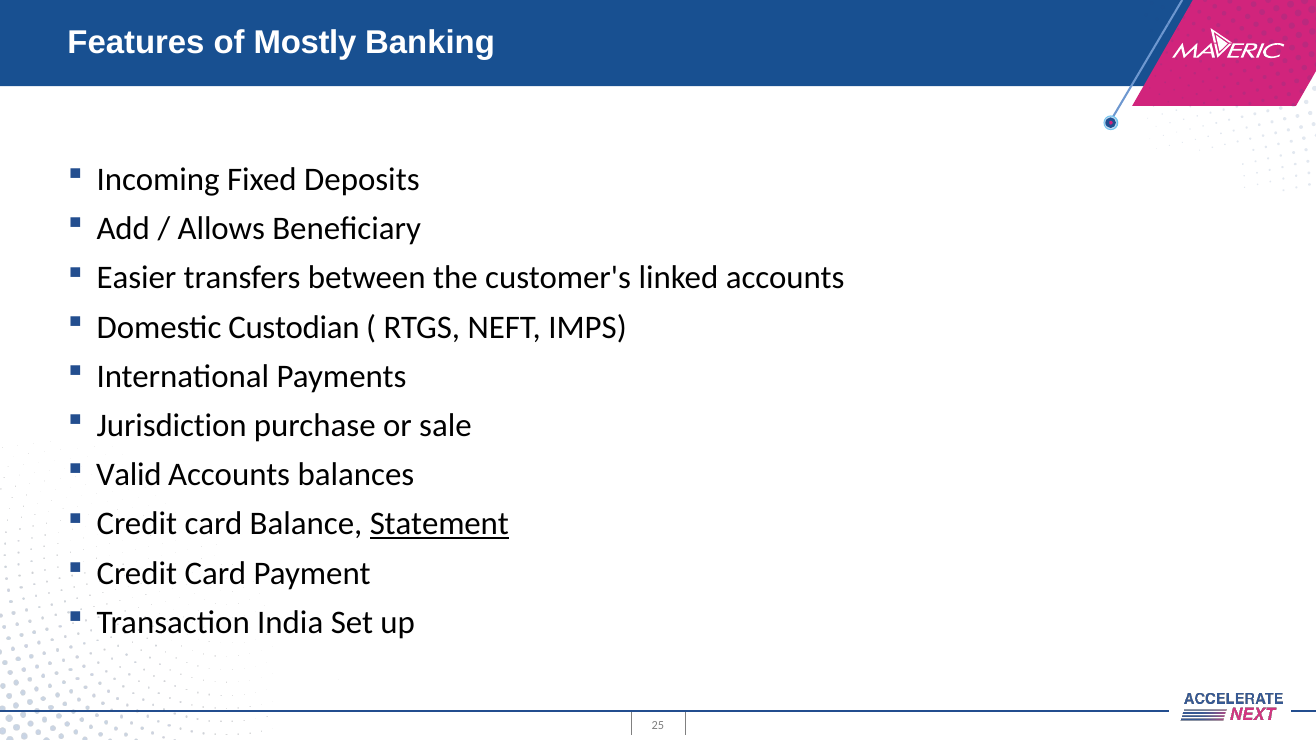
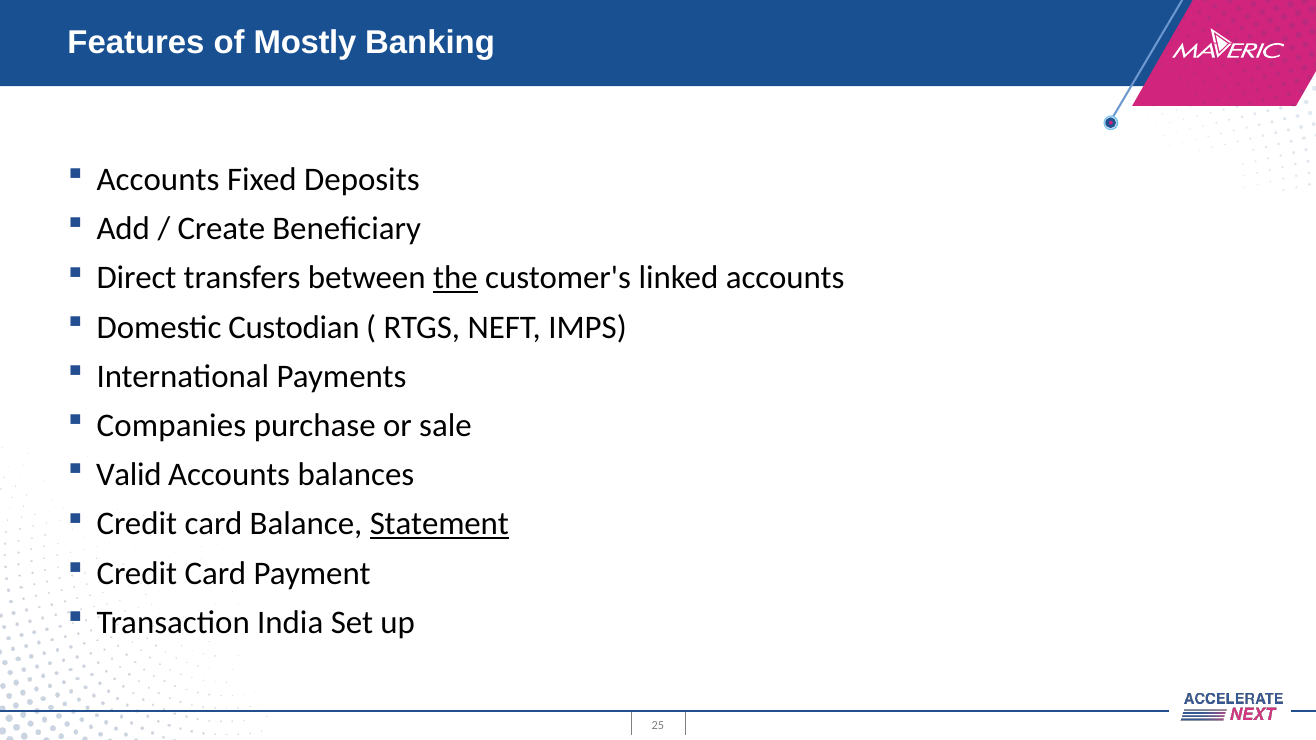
Incoming at (158, 180): Incoming -> Accounts
Allows: Allows -> Create
Easier: Easier -> Direct
the underline: none -> present
Jurisdiction: Jurisdiction -> Companies
